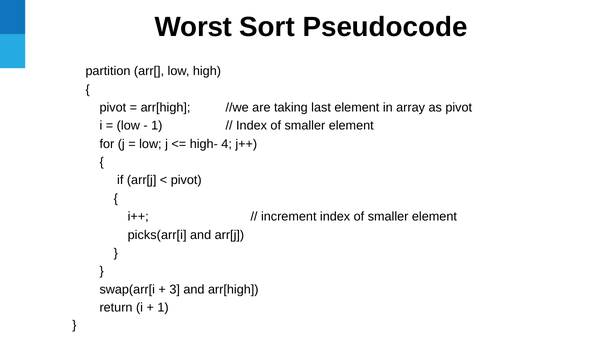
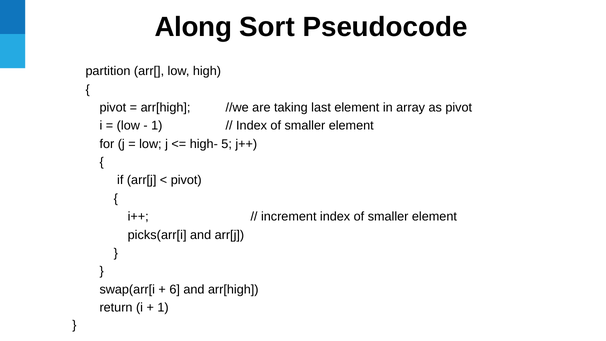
Worst: Worst -> Along
4: 4 -> 5
3: 3 -> 6
